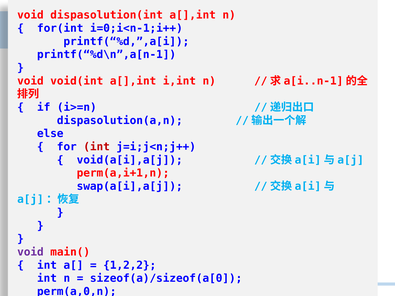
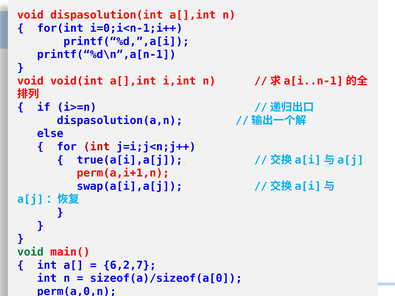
void(a[i],a[j: void(a[i],a[j -> true(a[i],a[j
void at (30, 252) colour: purple -> green
1,2,2: 1,2,2 -> 6,2,7
